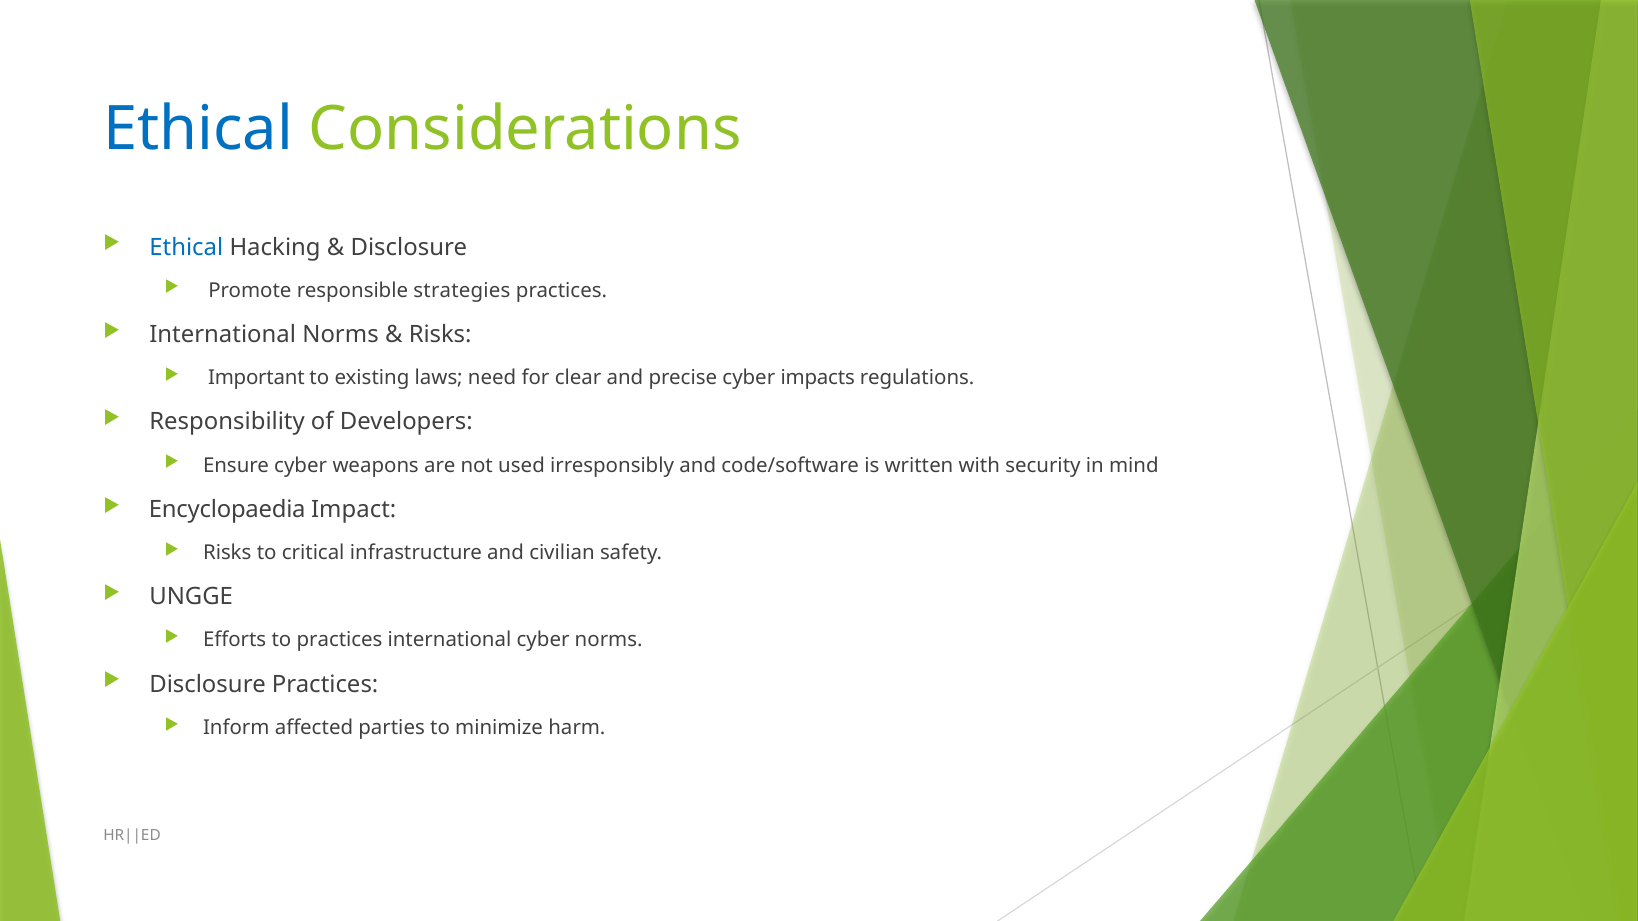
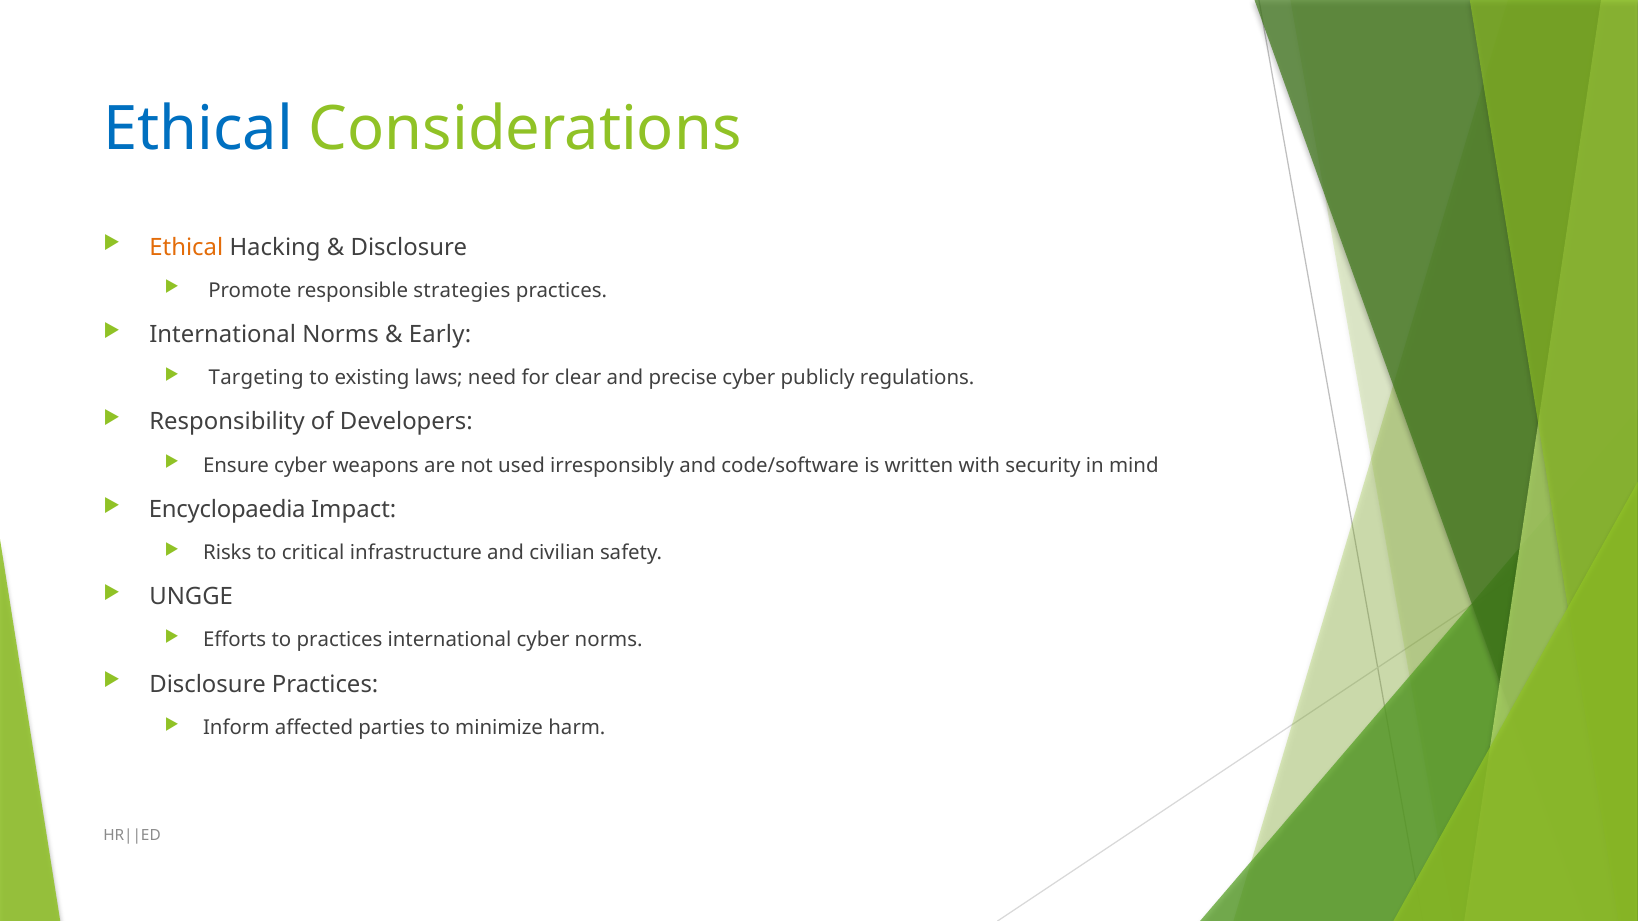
Ethical at (186, 247) colour: blue -> orange
Risks at (440, 335): Risks -> Early
Important: Important -> Targeting
impacts: impacts -> publicly
